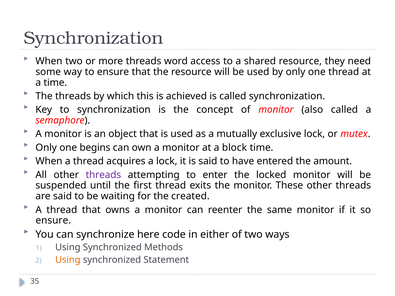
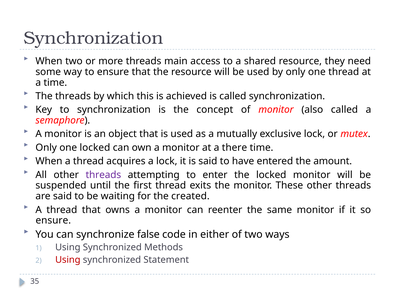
word: word -> main
one begins: begins -> locked
block: block -> there
here: here -> false
Using at (68, 260) colour: orange -> red
